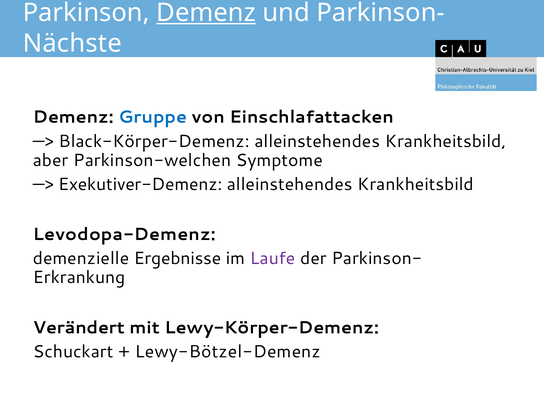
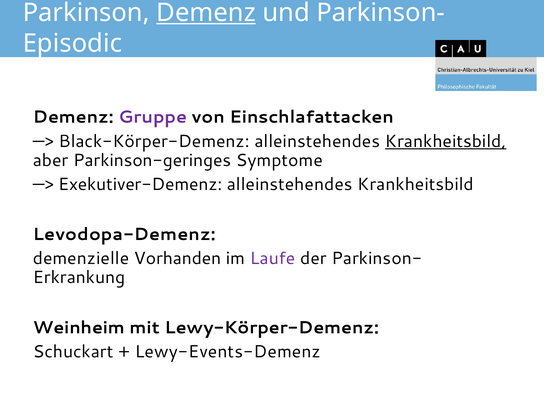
Nächste: Nächste -> Episodic
Gruppe colour: blue -> purple
Krankheitsbild at (446, 141) underline: none -> present
Parkinson-welchen: Parkinson-welchen -> Parkinson-geringes
Ergebnisse: Ergebnisse -> Vorhanden
Verändert: Verändert -> Weinheim
Lewy-Bötzel-Demenz: Lewy-Bötzel-Demenz -> Lewy-Events-Demenz
